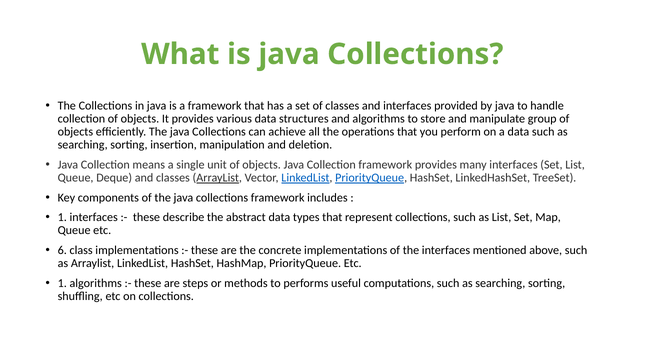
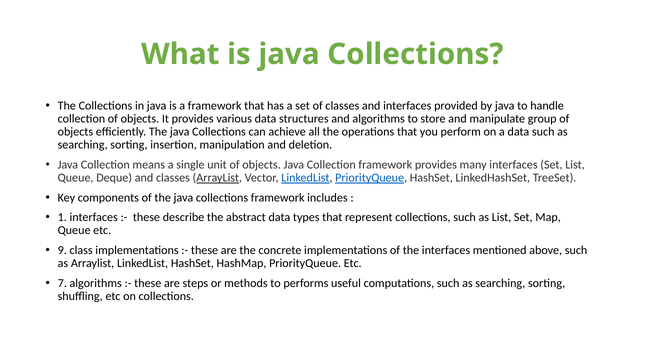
6: 6 -> 9
1 at (62, 283): 1 -> 7
